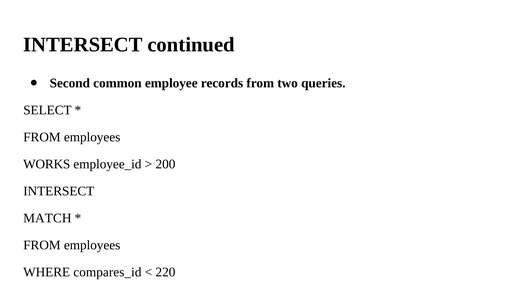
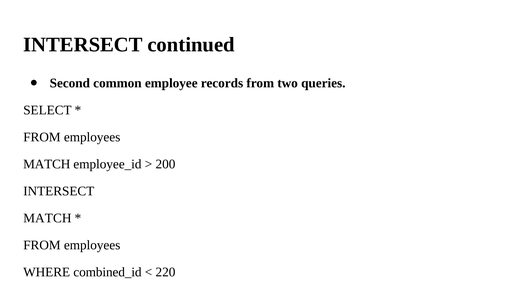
WORKS at (47, 164): WORKS -> MATCH
compares_id: compares_id -> combined_id
